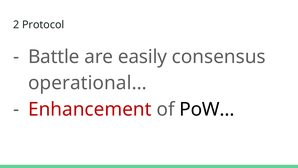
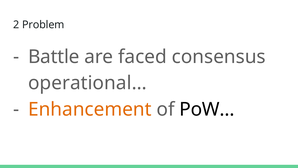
Protocol: Protocol -> Problem
easily: easily -> faced
Enhancement colour: red -> orange
